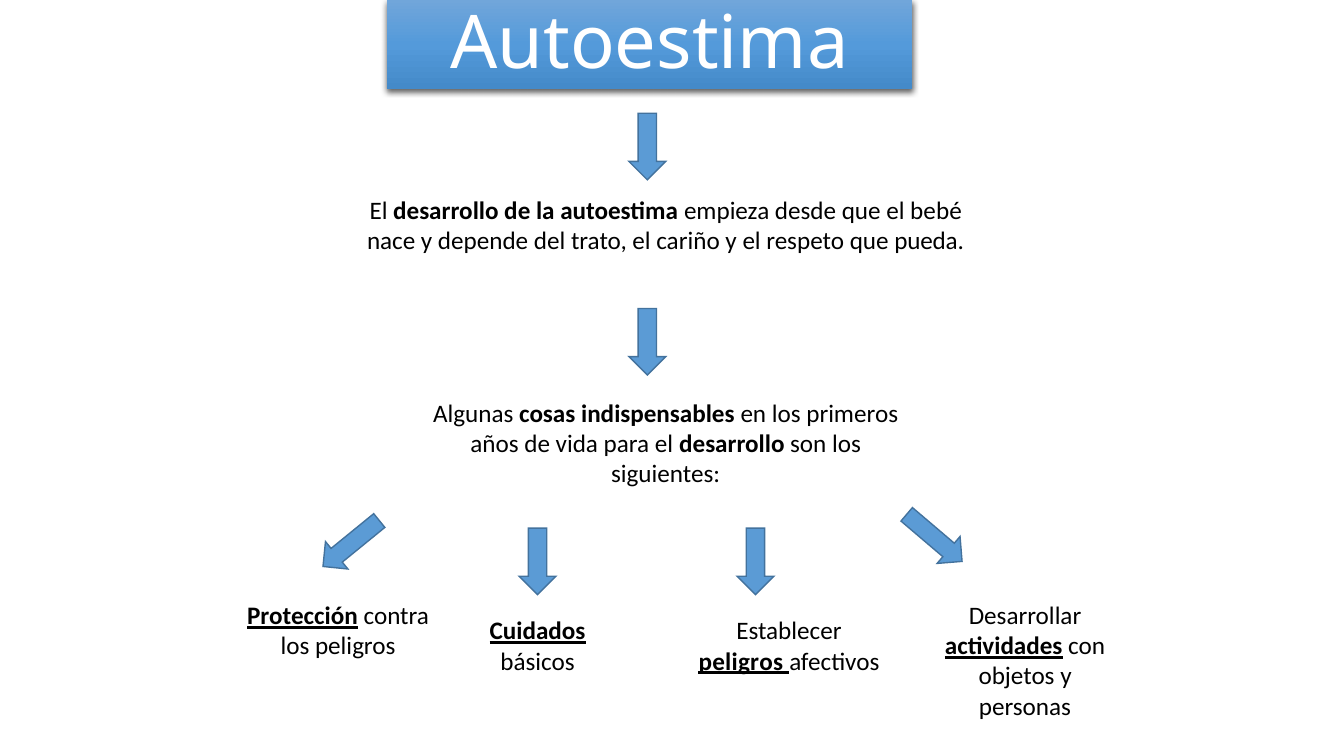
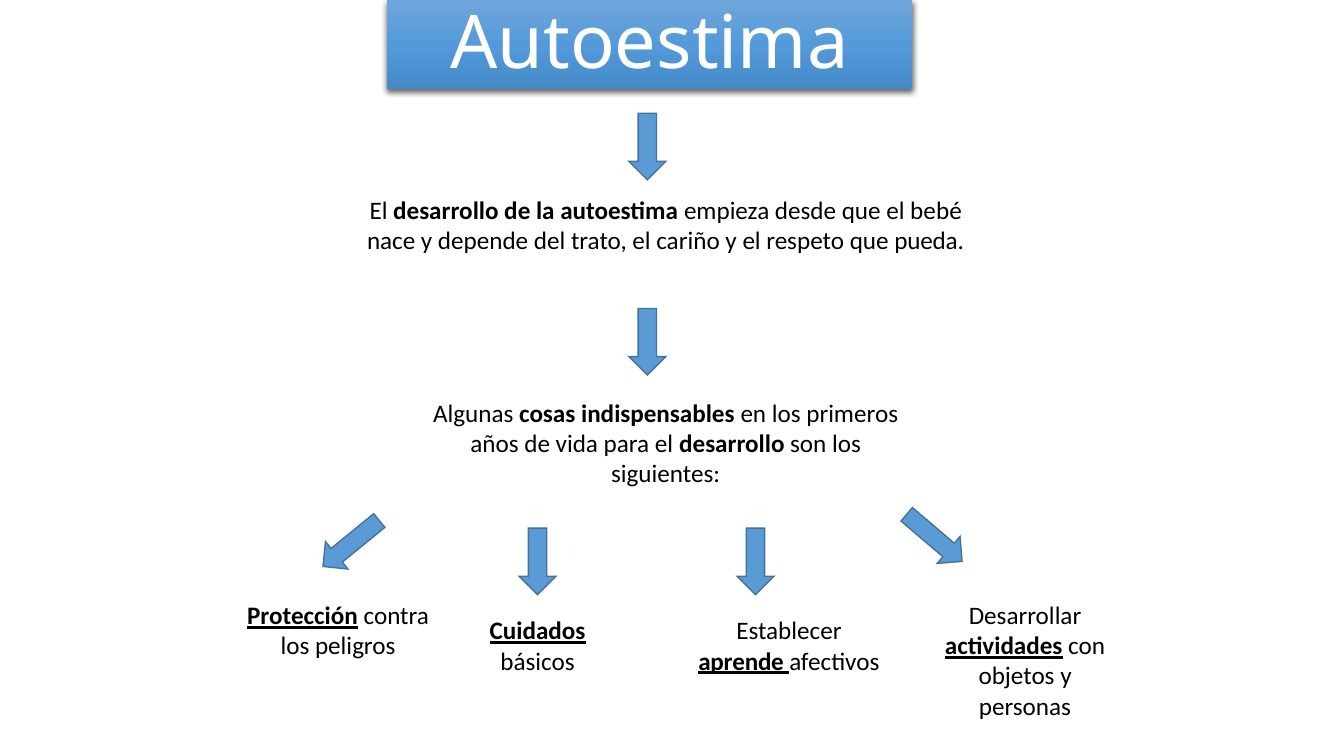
peligros at (741, 662): peligros -> aprende
